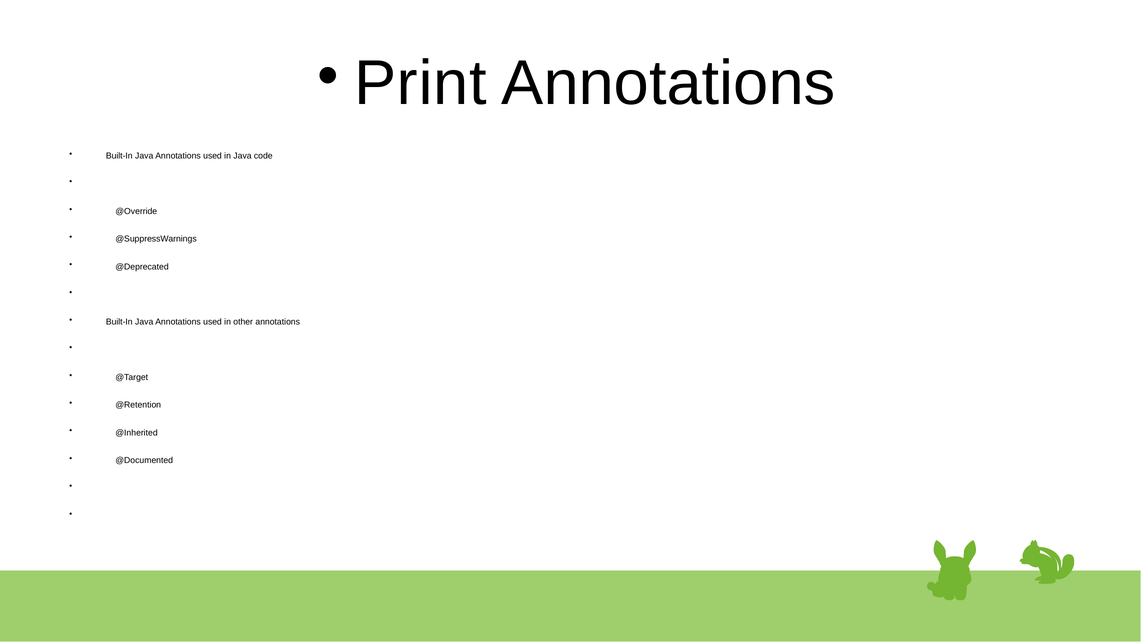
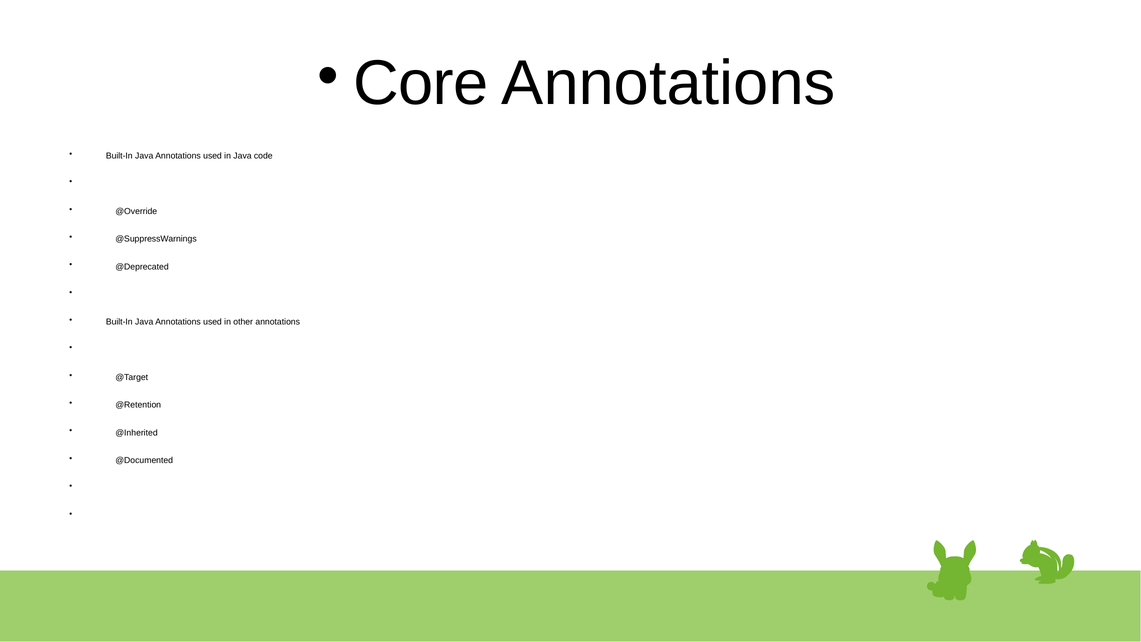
Print: Print -> Core
